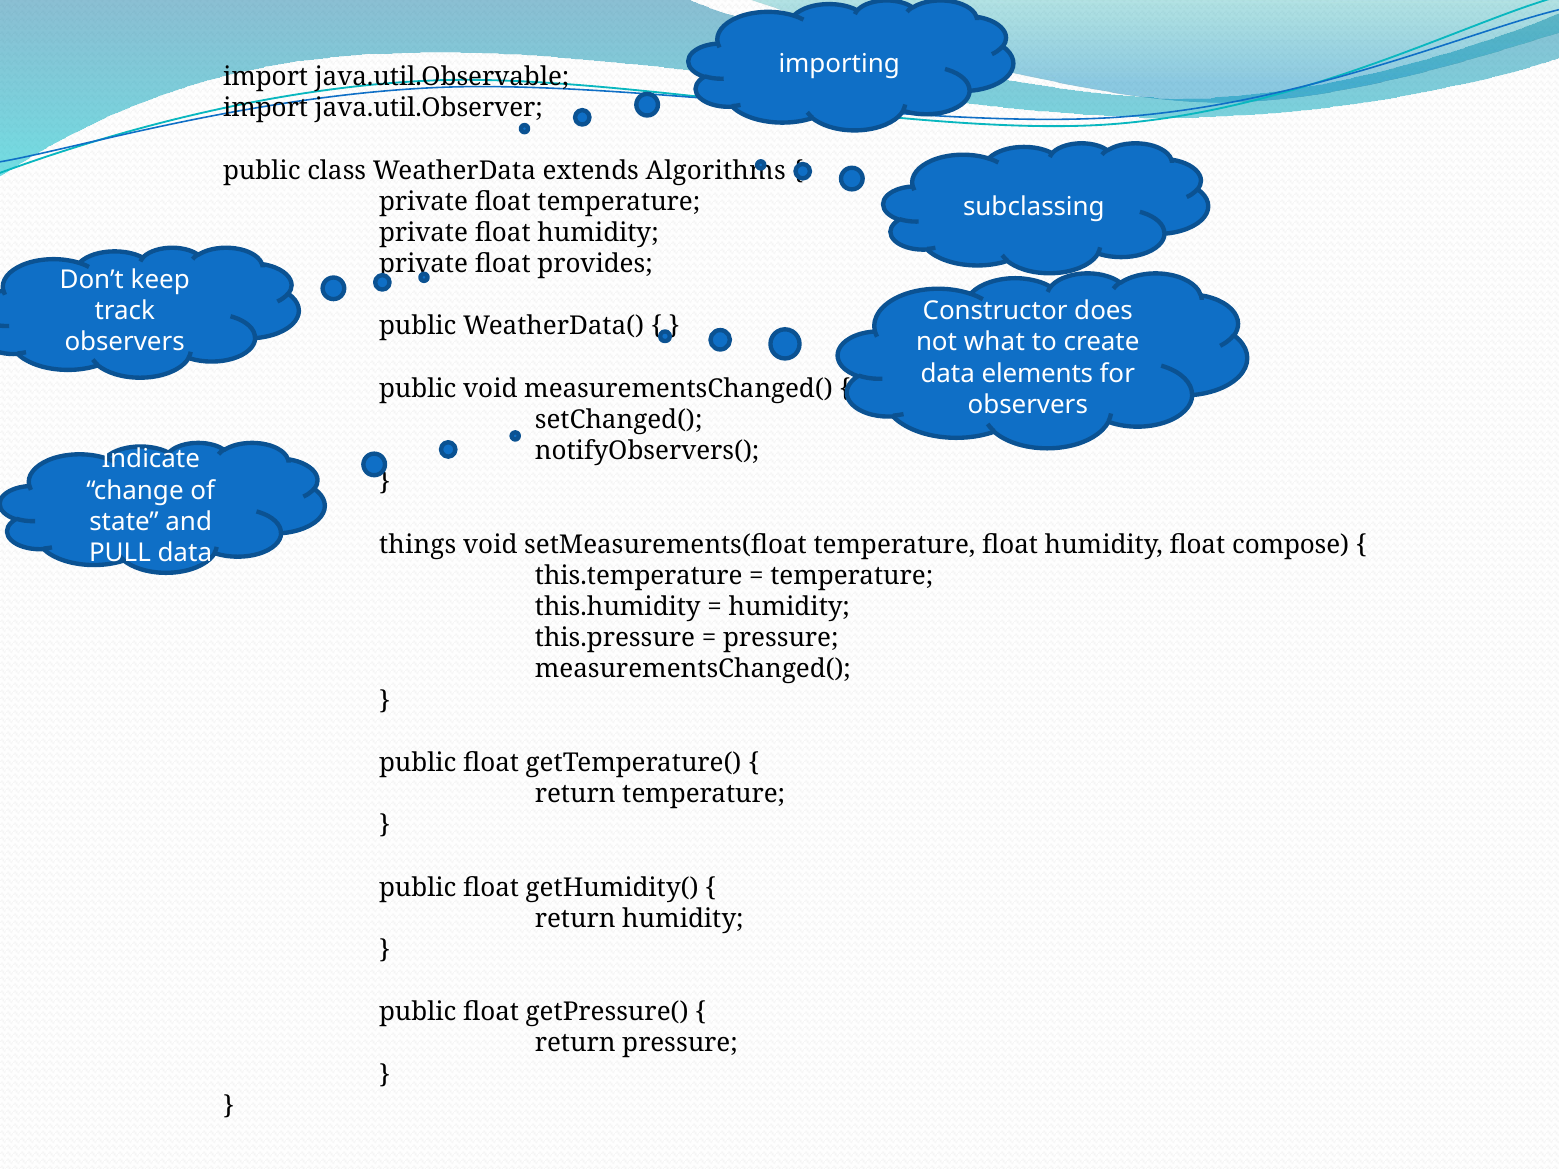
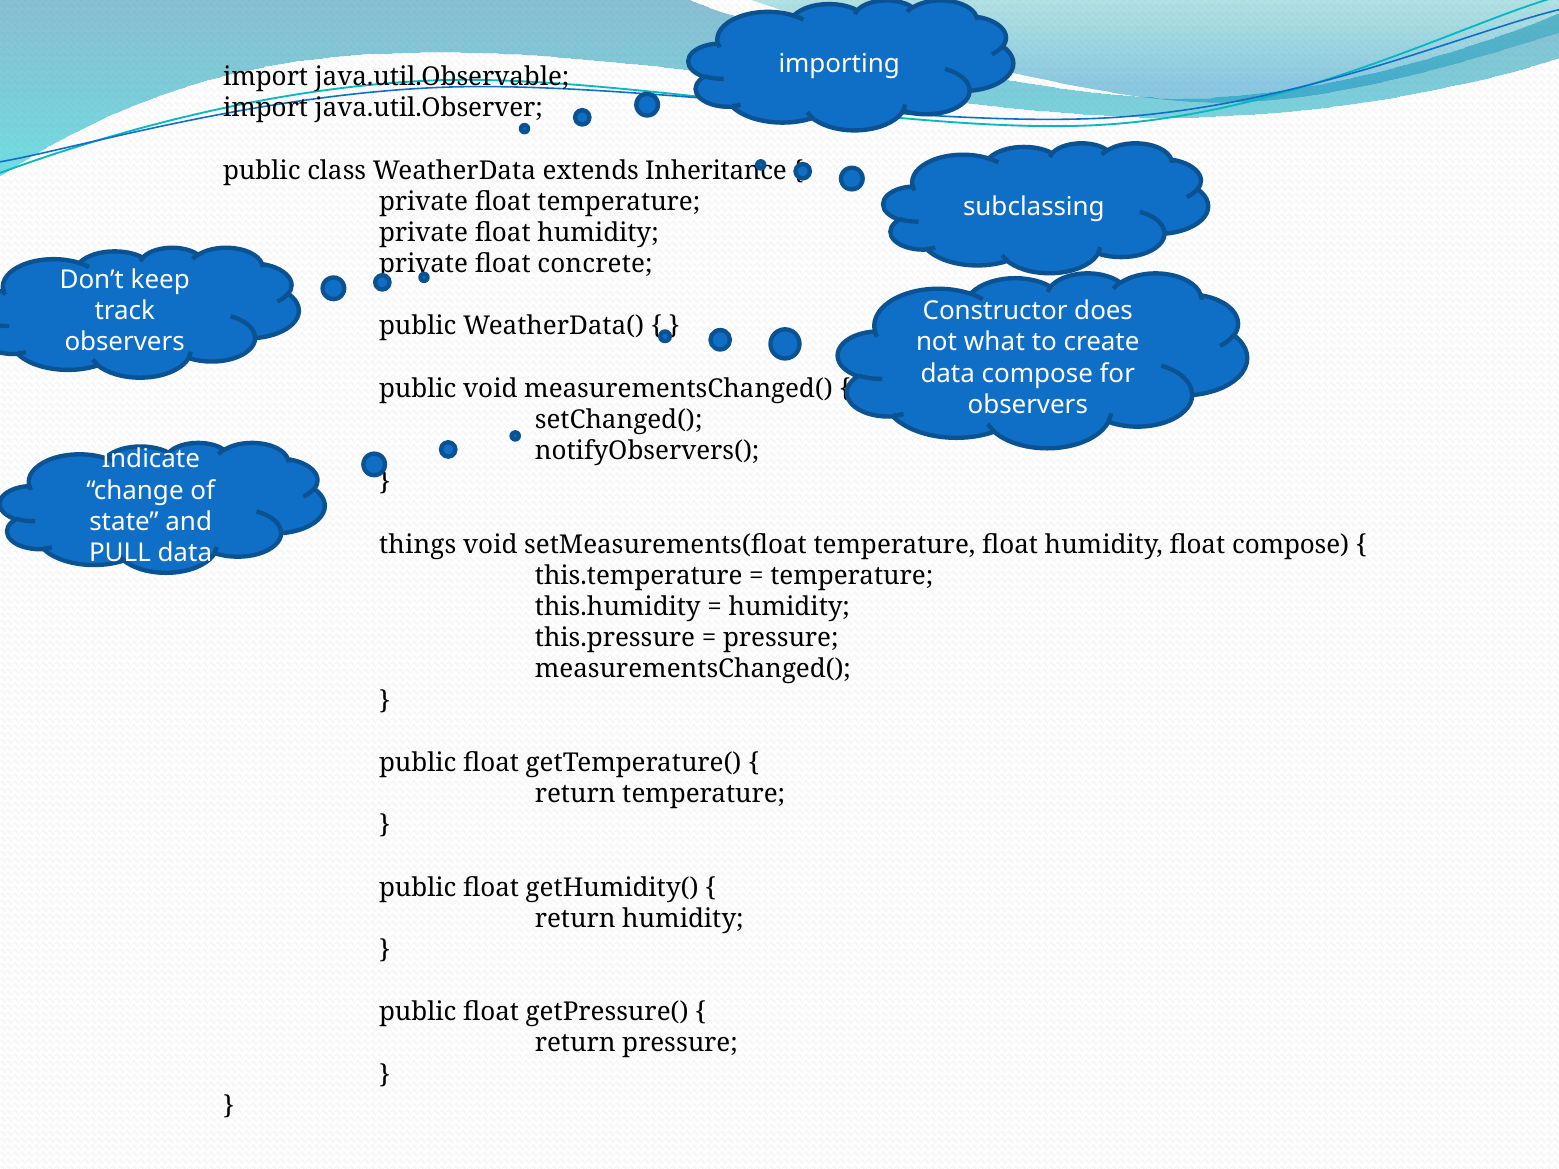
Algorithms: Algorithms -> Inheritance
provides: provides -> concrete
data elements: elements -> compose
